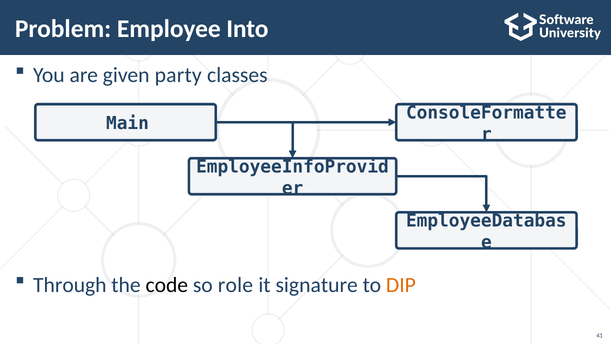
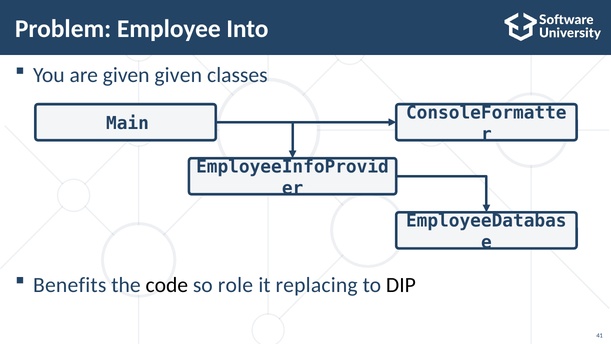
given party: party -> given
Through: Through -> Benefits
signature: signature -> replacing
DIP colour: orange -> black
